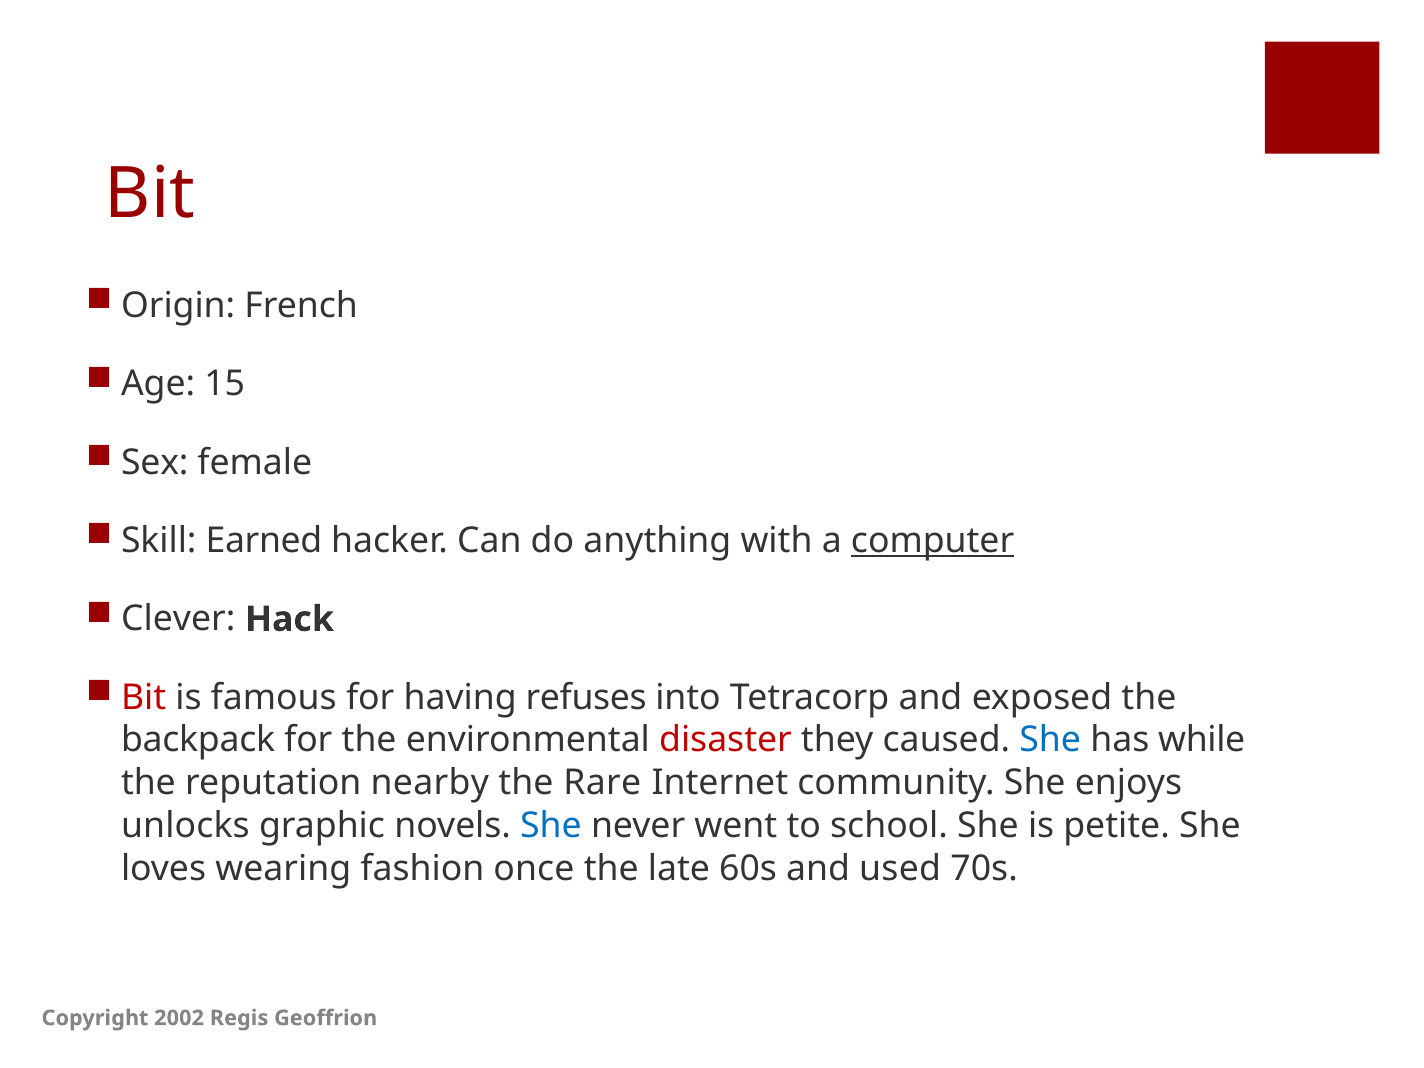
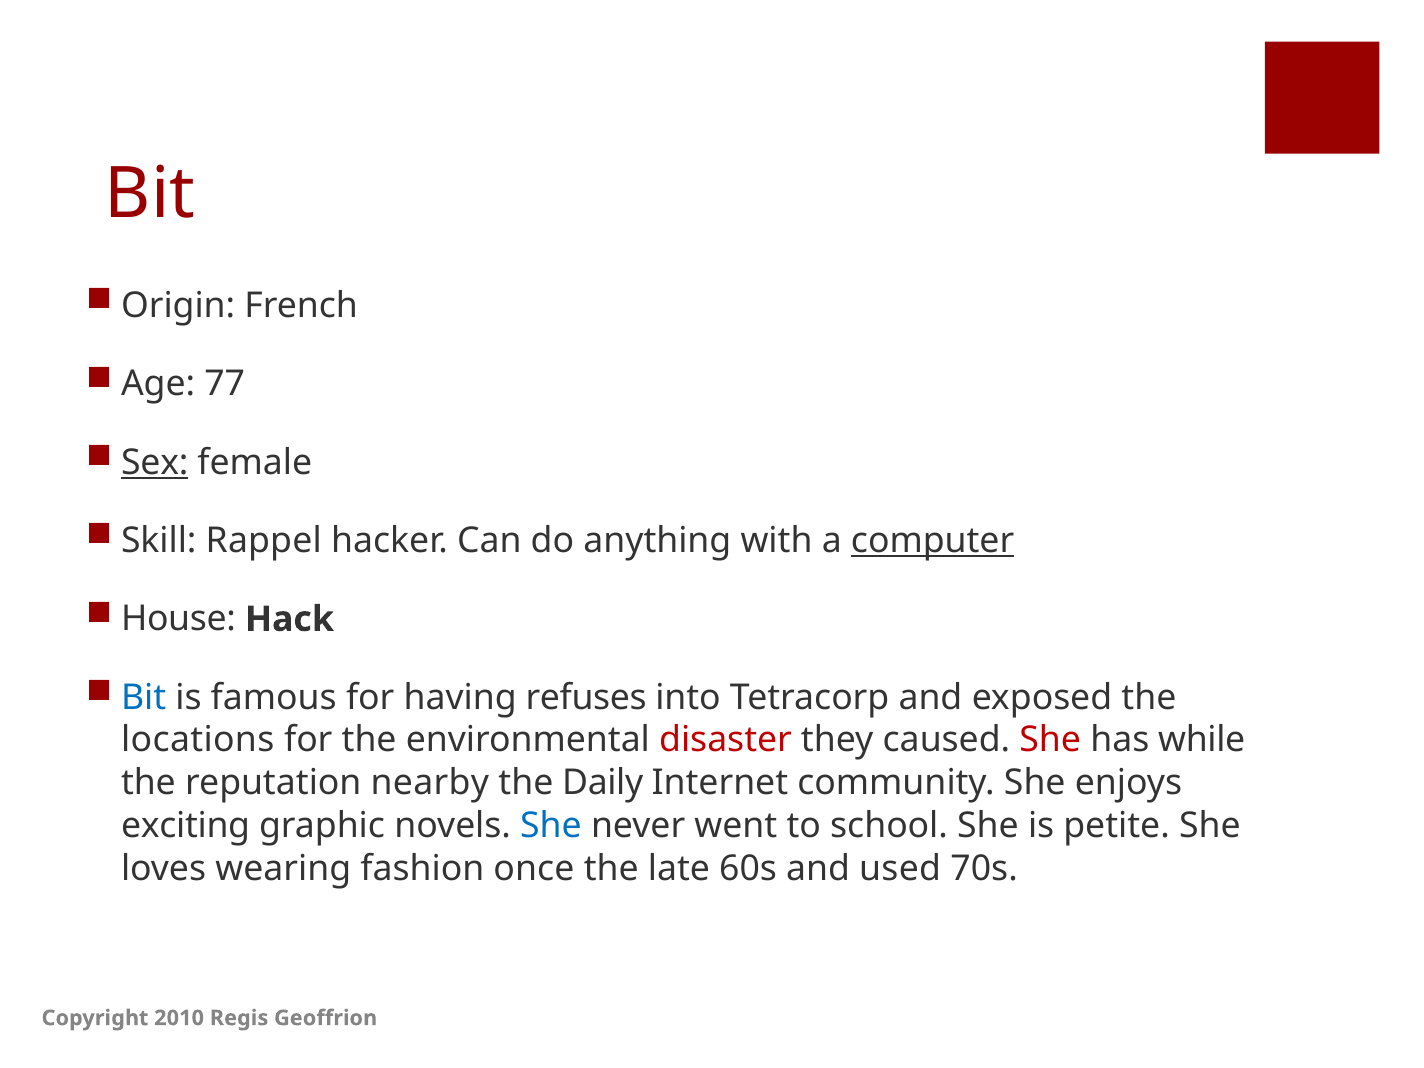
15: 15 -> 77
Sex underline: none -> present
Earned: Earned -> Rappel
Clever: Clever -> House
Bit at (144, 698) colour: red -> blue
backpack: backpack -> locations
She at (1050, 740) colour: blue -> red
Rare: Rare -> Daily
unlocks: unlocks -> exciting
2002: 2002 -> 2010
